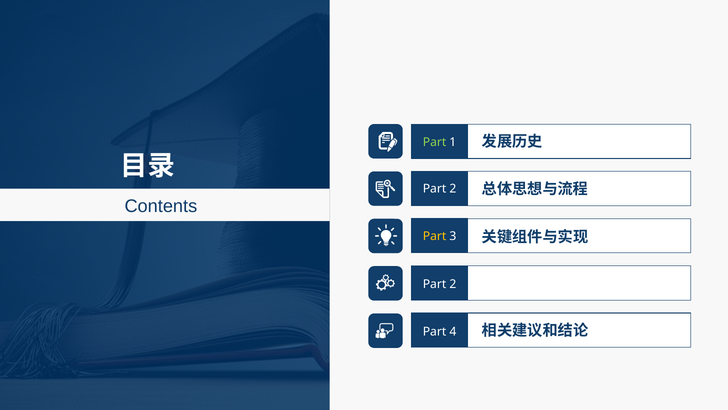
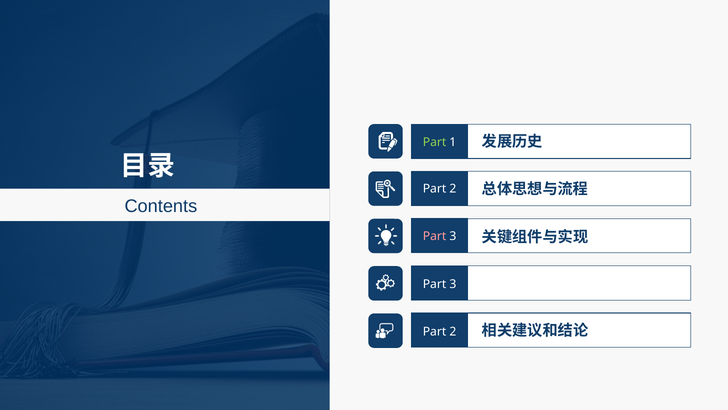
Part at (435, 236) colour: yellow -> pink
2 at (453, 284): 2 -> 3
4 at (453, 331): 4 -> 2
